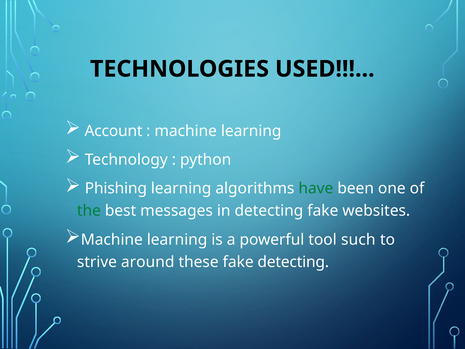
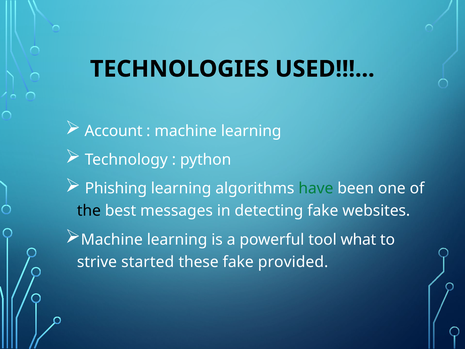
the colour: green -> black
such: such -> what
around: around -> started
fake detecting: detecting -> provided
